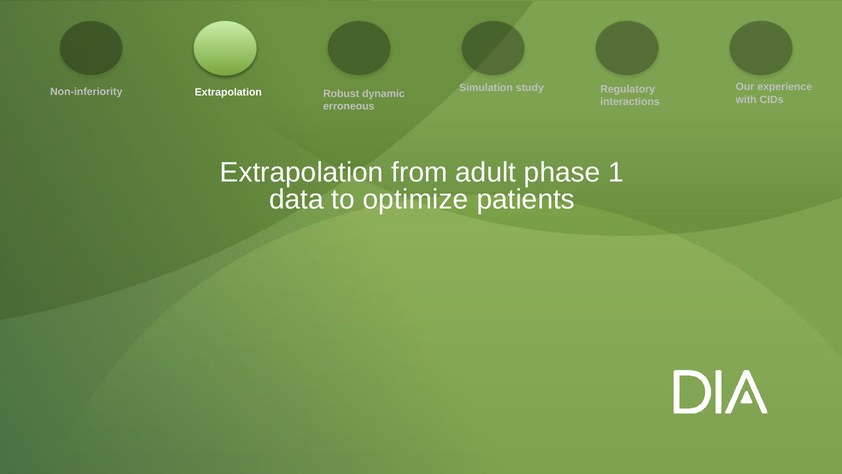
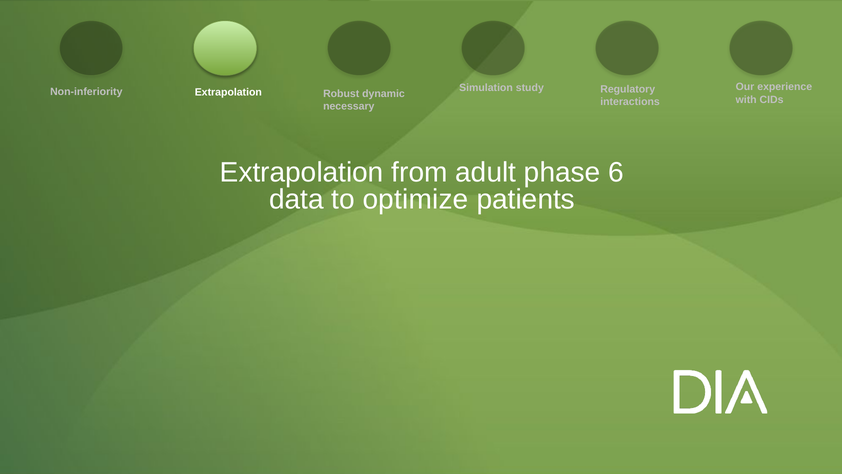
erroneous: erroneous -> necessary
1: 1 -> 6
